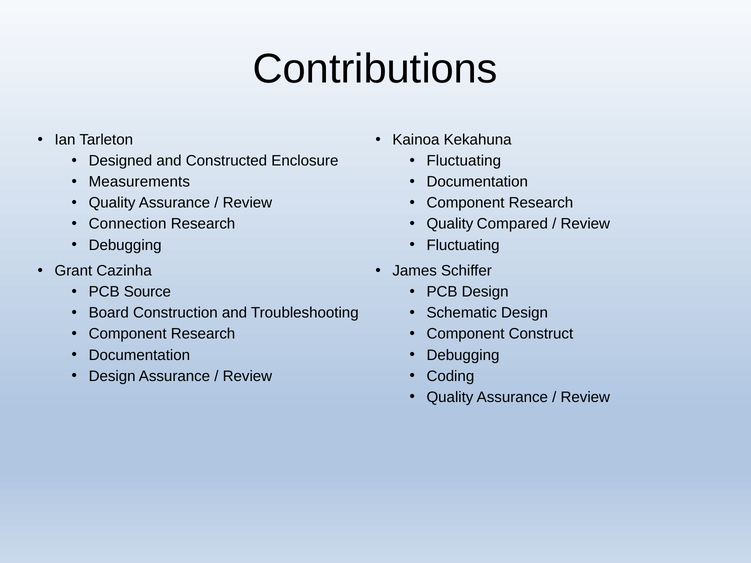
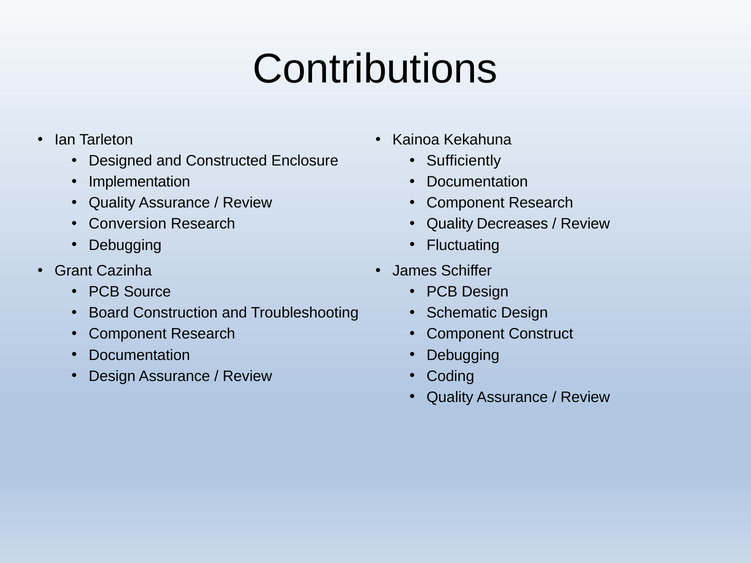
Fluctuating at (464, 161): Fluctuating -> Sufficiently
Measurements: Measurements -> Implementation
Connection: Connection -> Conversion
Compared: Compared -> Decreases
